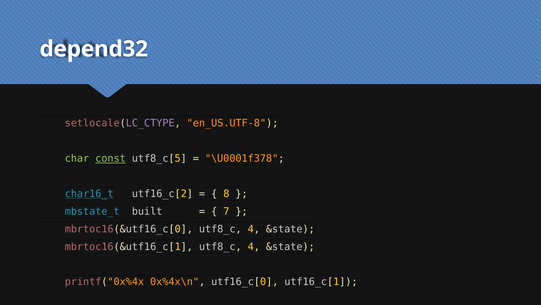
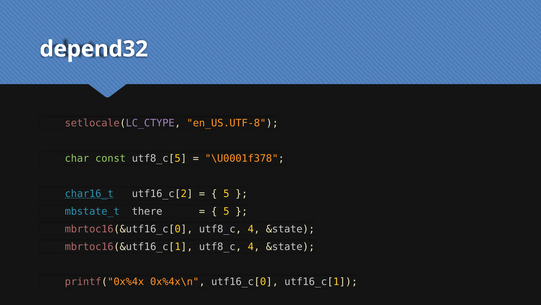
const underline: present -> none
8 at (226, 193): 8 -> 5
built: built -> there
7 at (226, 211): 7 -> 5
